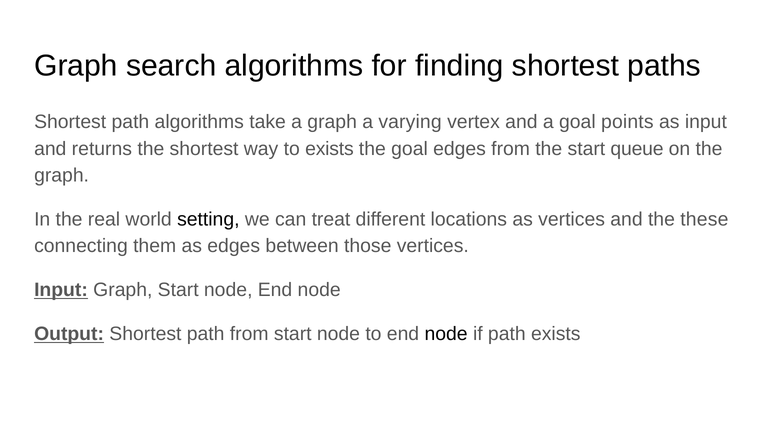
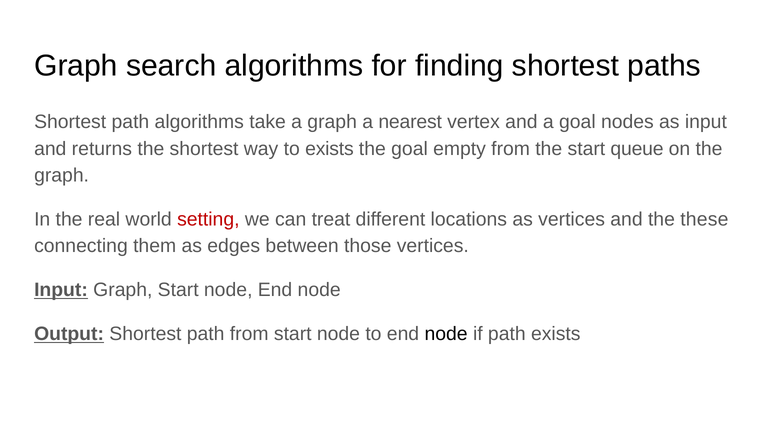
varying: varying -> nearest
points: points -> nodes
goal edges: edges -> empty
setting colour: black -> red
